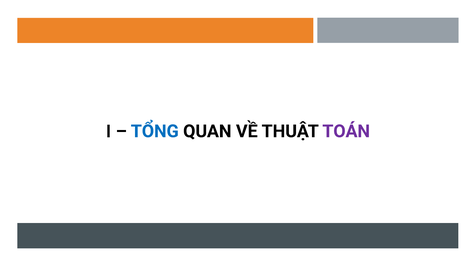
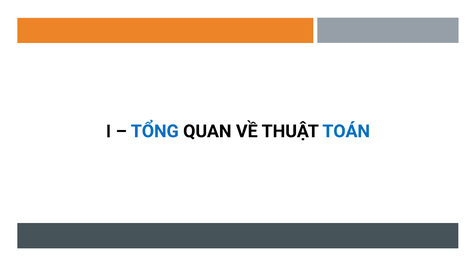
TOÁN colour: purple -> blue
